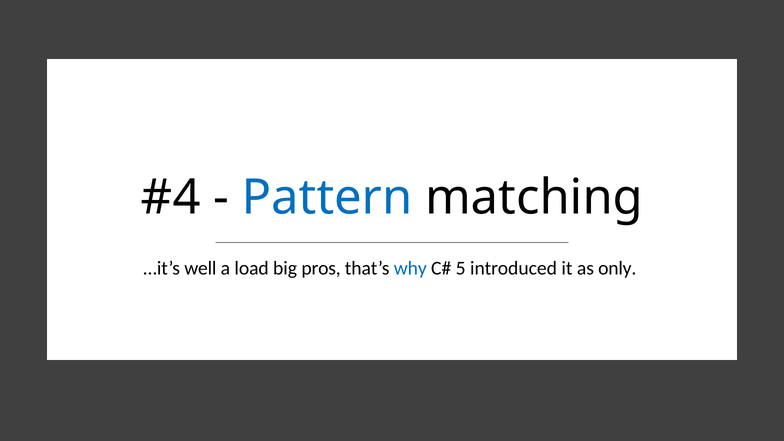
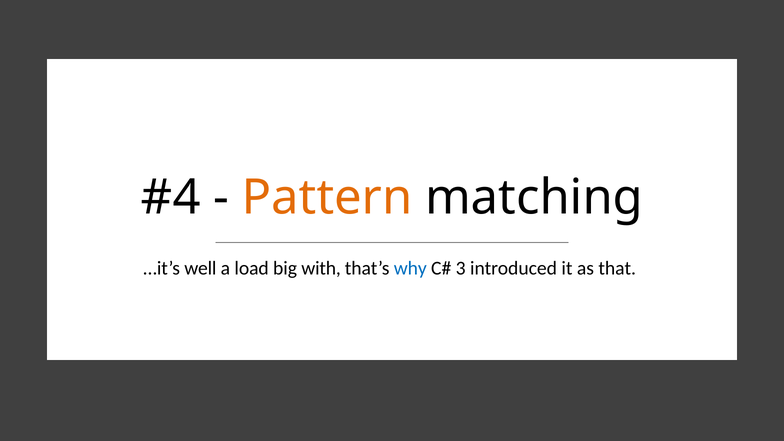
Pattern colour: blue -> orange
pros: pros -> with
5: 5 -> 3
only: only -> that
